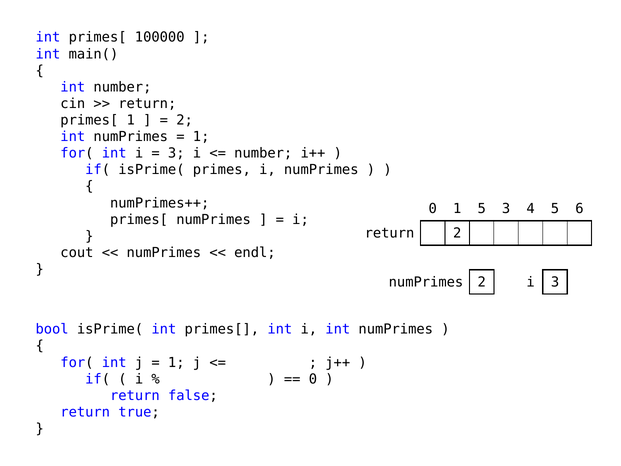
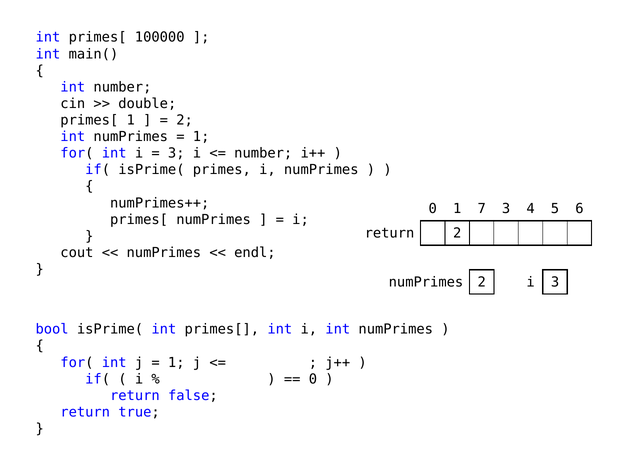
return at (147, 104): return -> double
1 5: 5 -> 7
